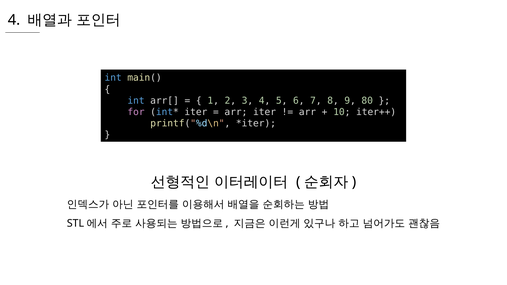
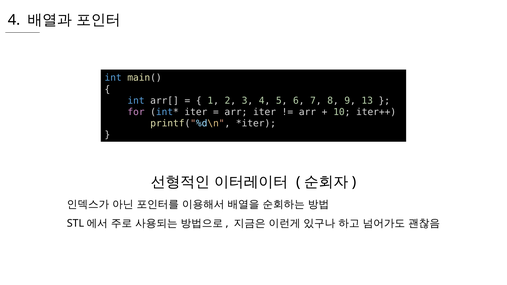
80: 80 -> 13
